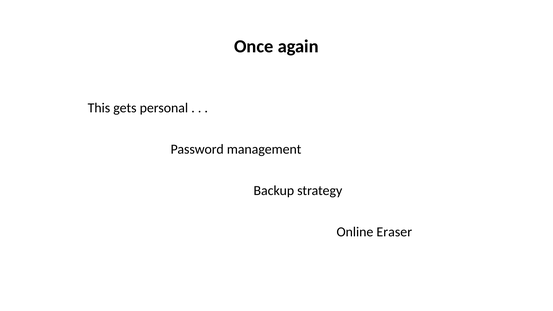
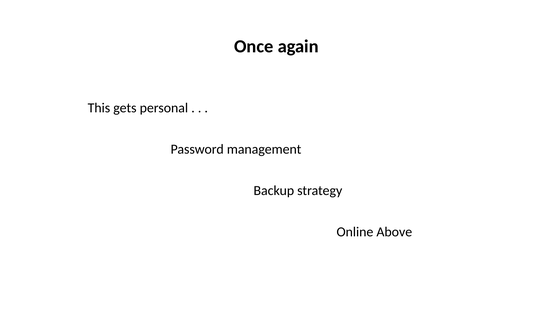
Eraser: Eraser -> Above
